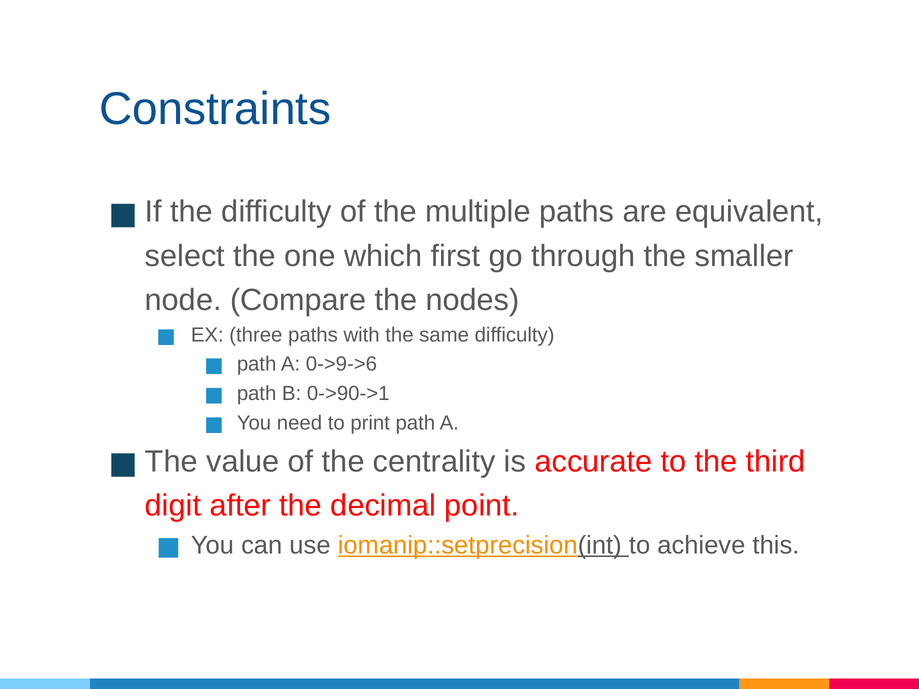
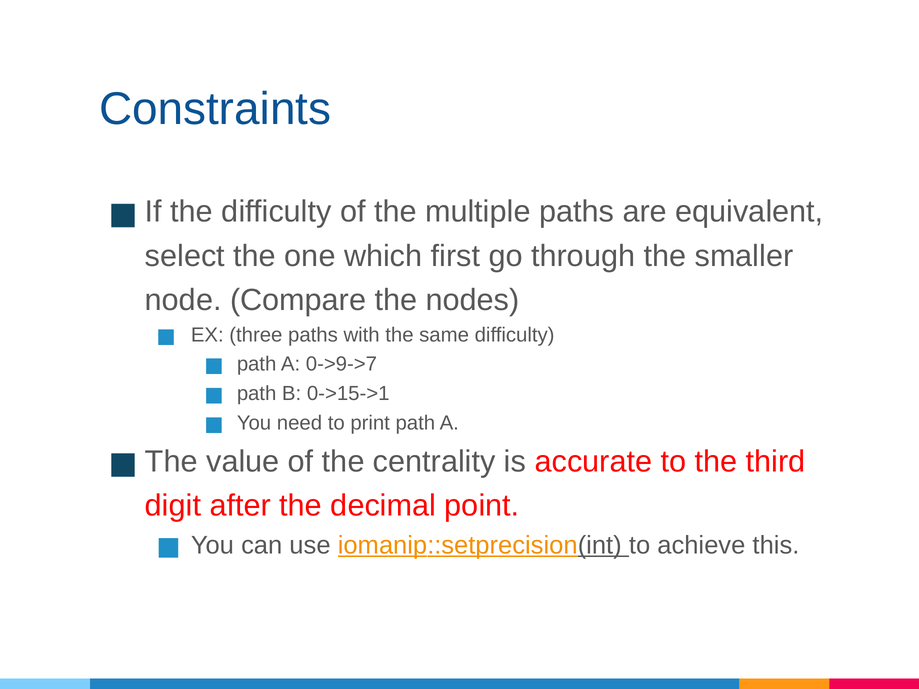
0->9->6: 0->9->6 -> 0->9->7
0->90->1: 0->90->1 -> 0->15->1
